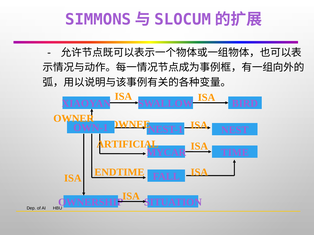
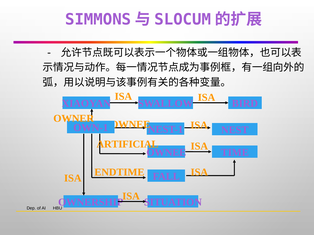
MYCAR at (166, 153): MYCAR -> OWNEE
